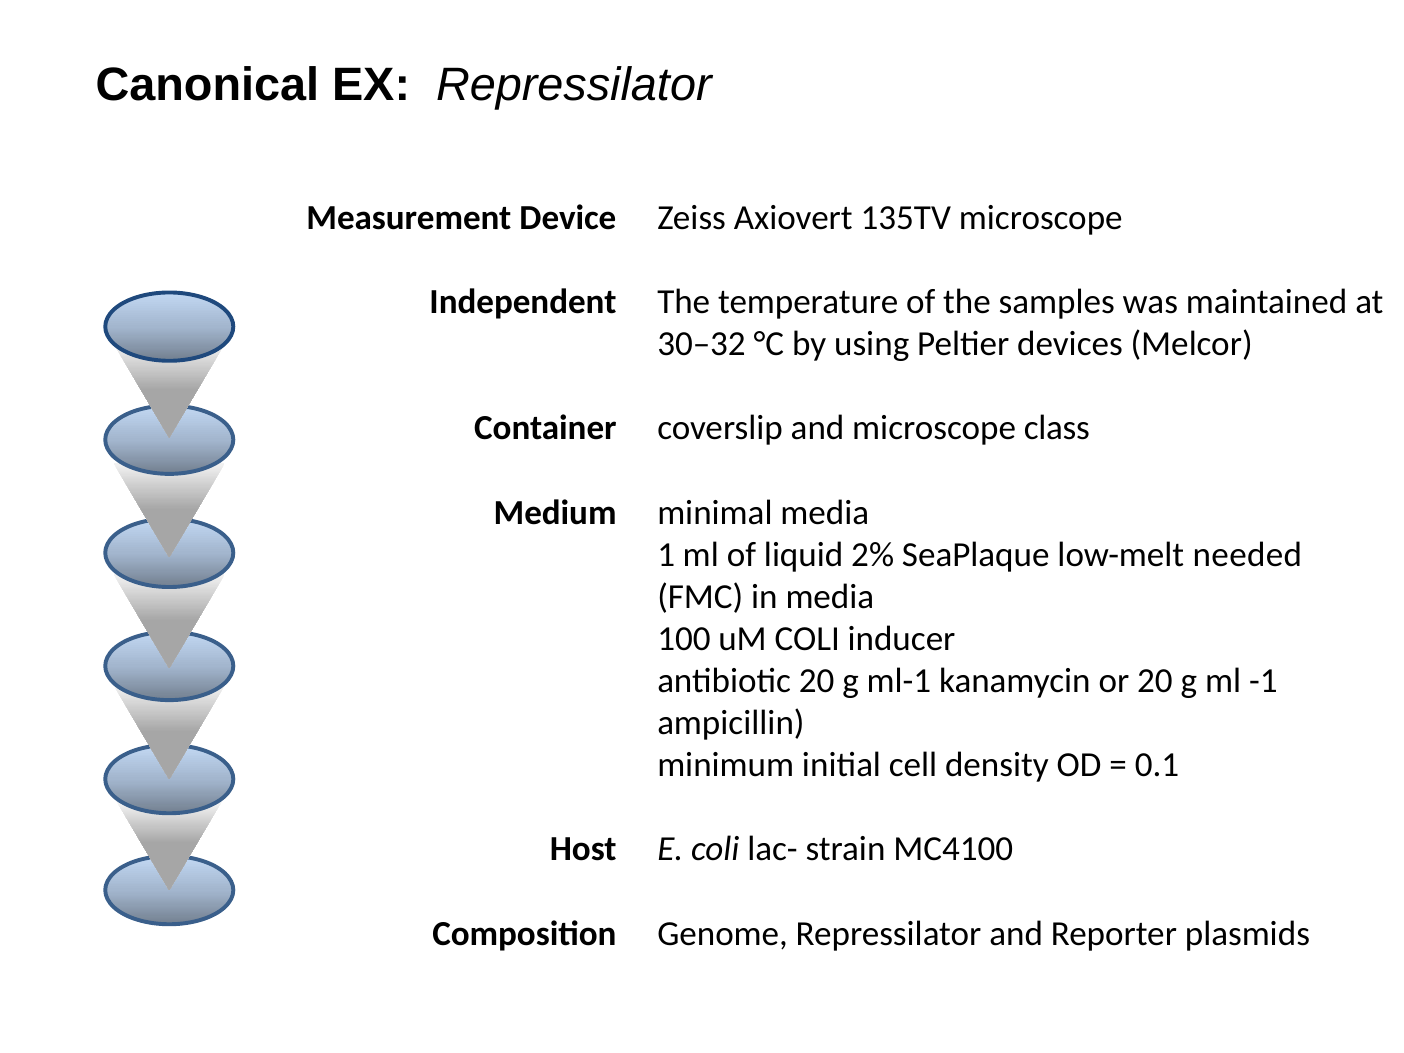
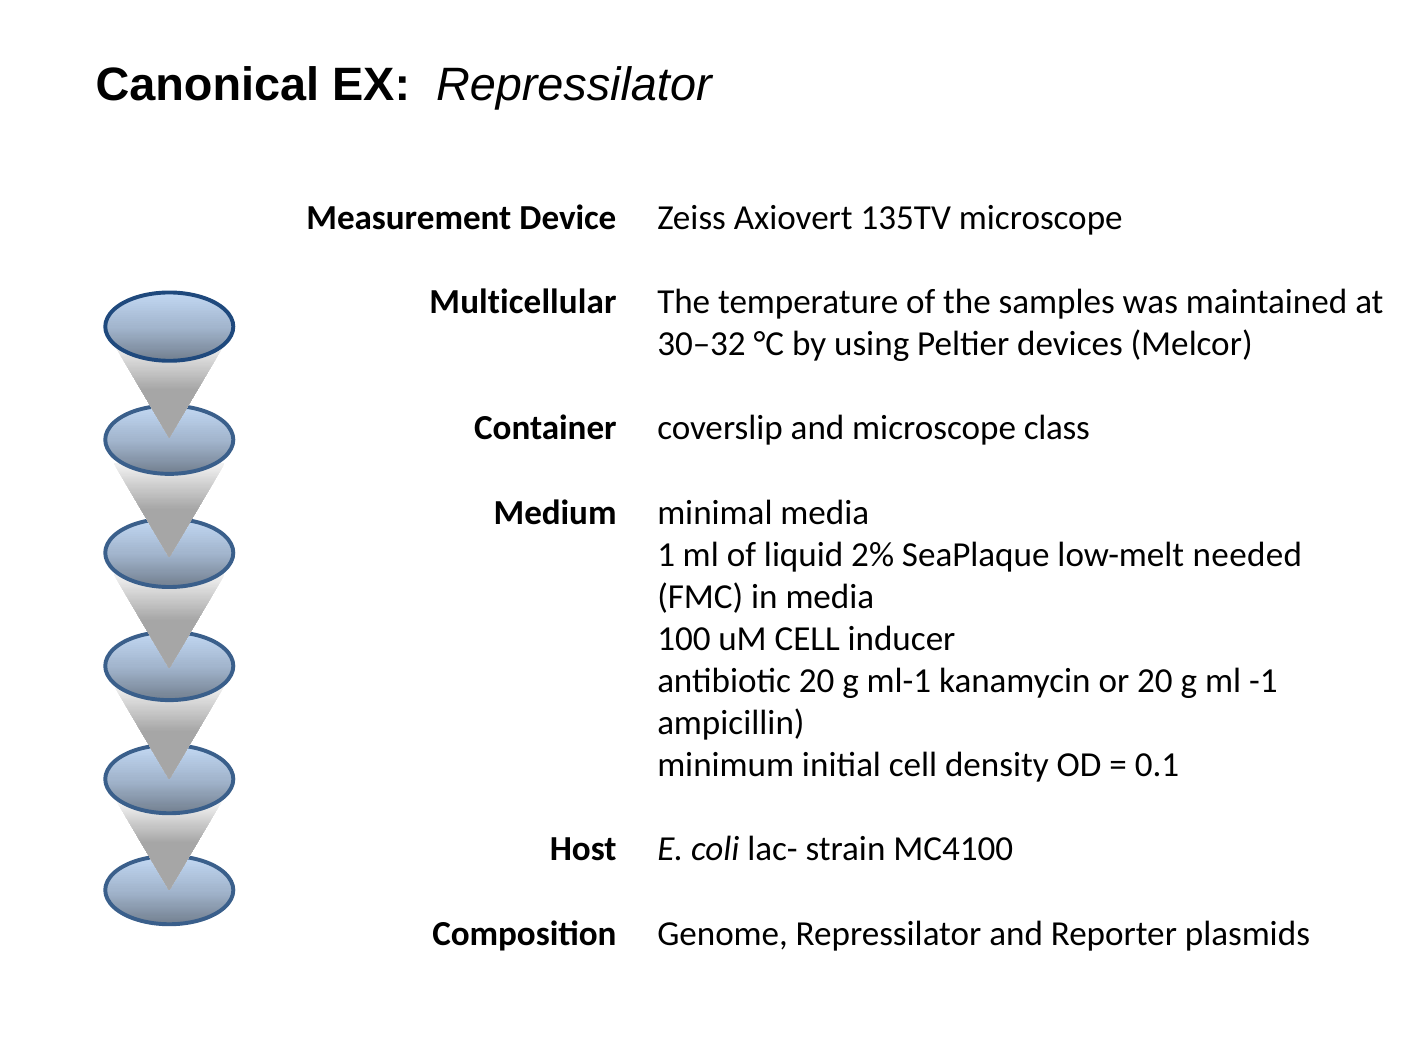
Independent: Independent -> Multicellular
uM COLI: COLI -> CELL
